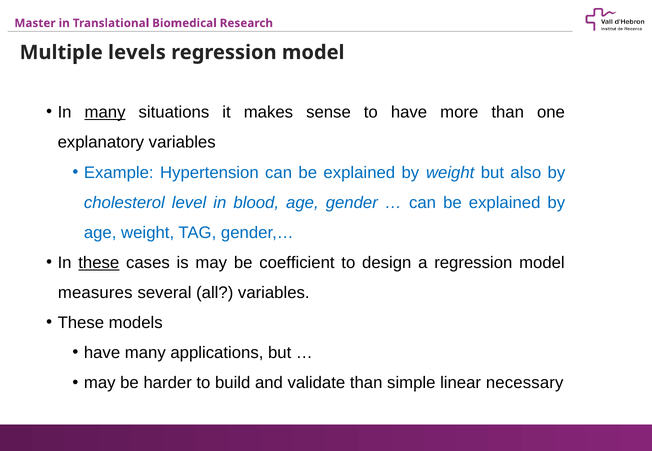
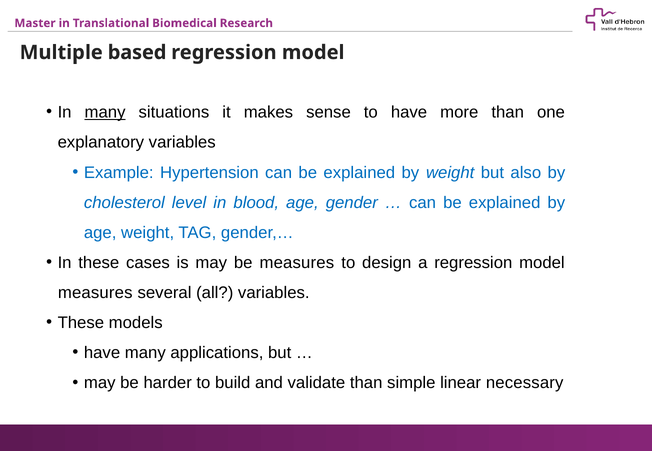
levels: levels -> based
these at (99, 263) underline: present -> none
be coefficient: coefficient -> measures
